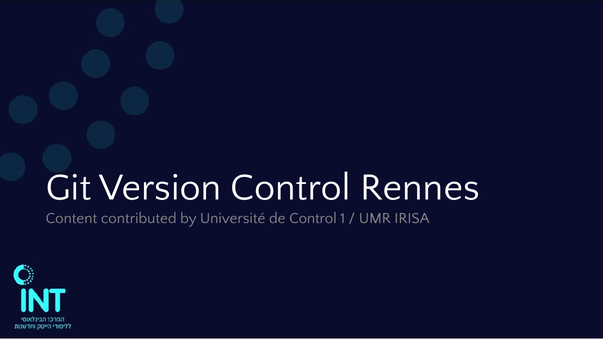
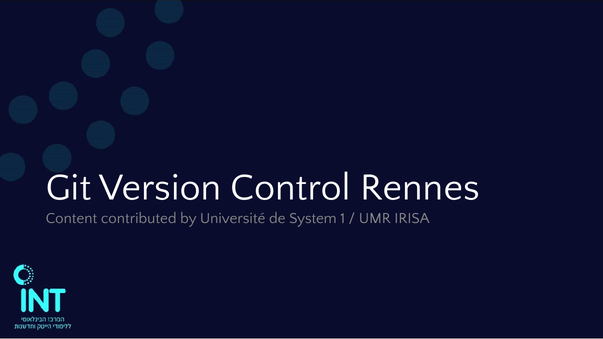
de Control: Control -> System
